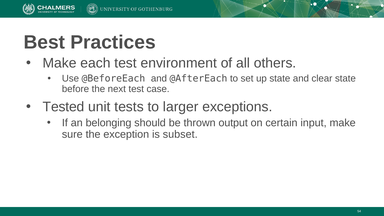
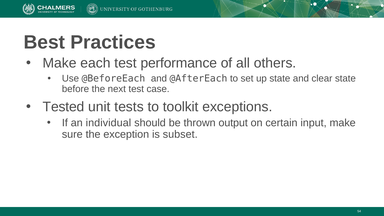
environment: environment -> performance
larger: larger -> toolkit
belonging: belonging -> individual
